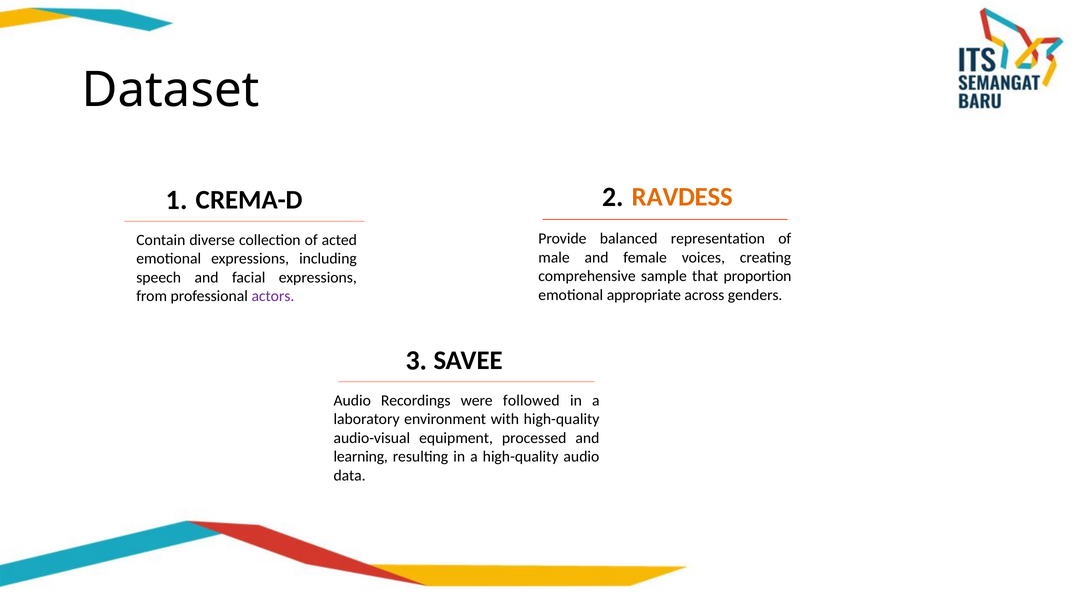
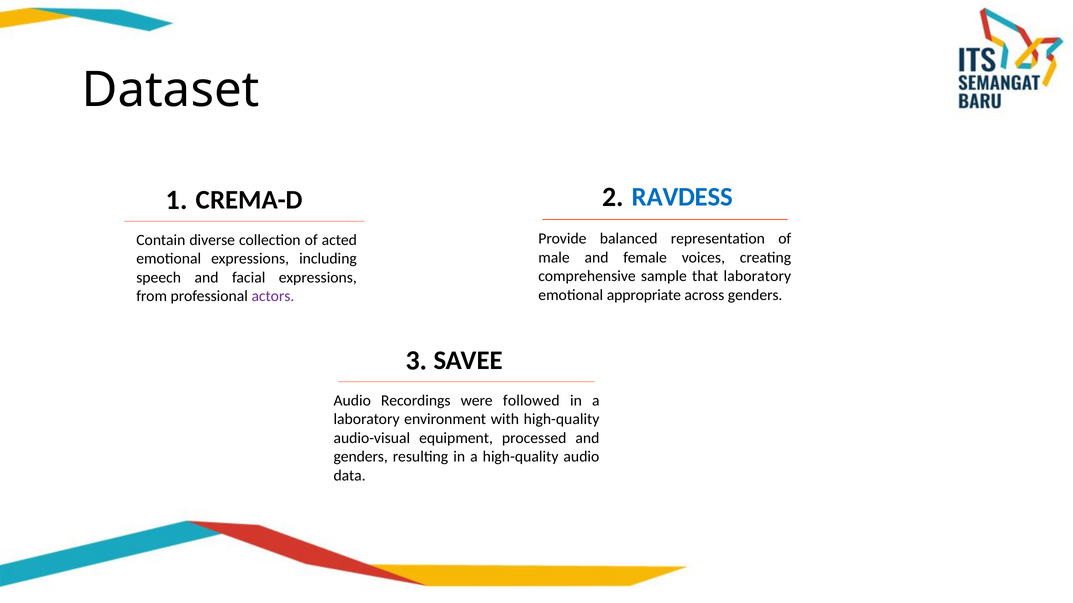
RAVDESS colour: orange -> blue
that proportion: proportion -> laboratory
learning at (361, 457): learning -> genders
